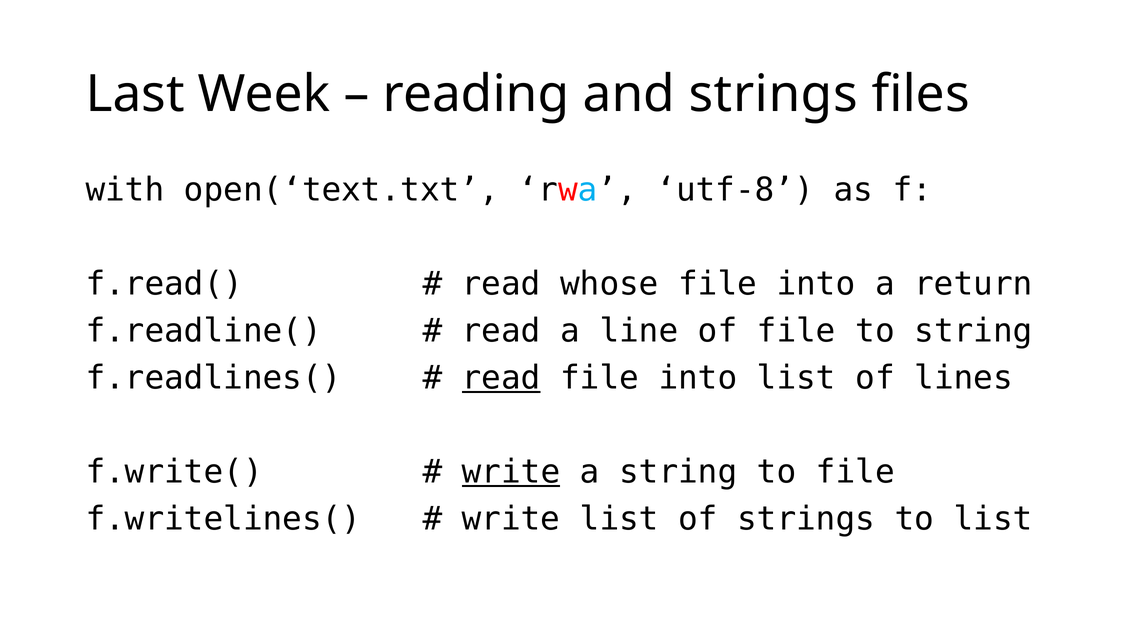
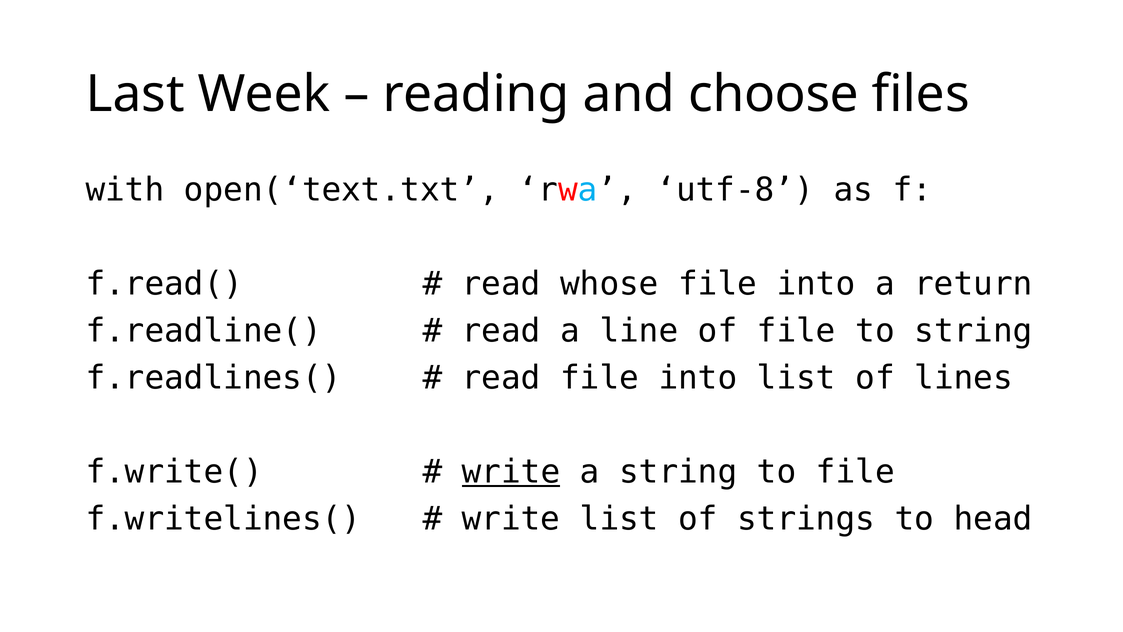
and strings: strings -> choose
read at (501, 378) underline: present -> none
to list: list -> head
